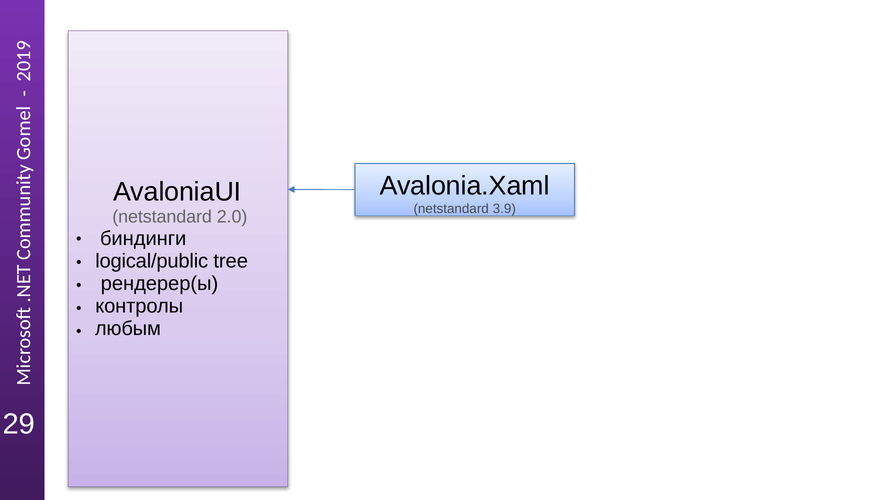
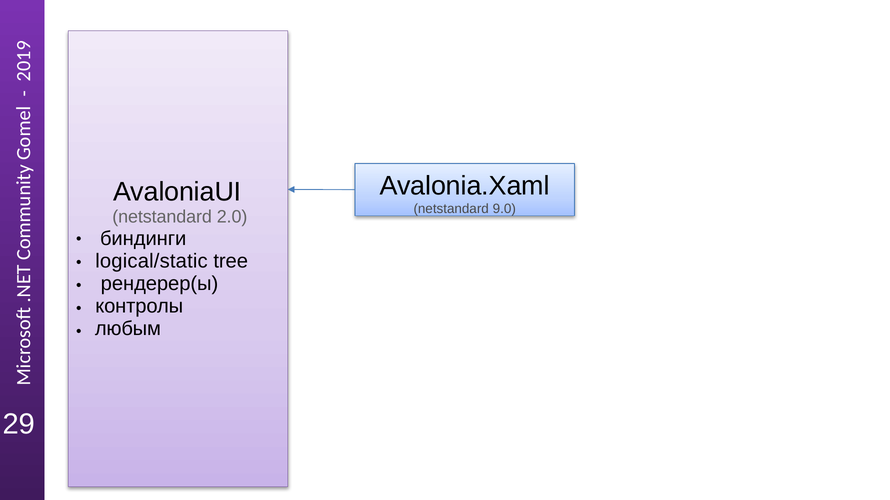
3.9: 3.9 -> 9.0
logical/public: logical/public -> logical/static
